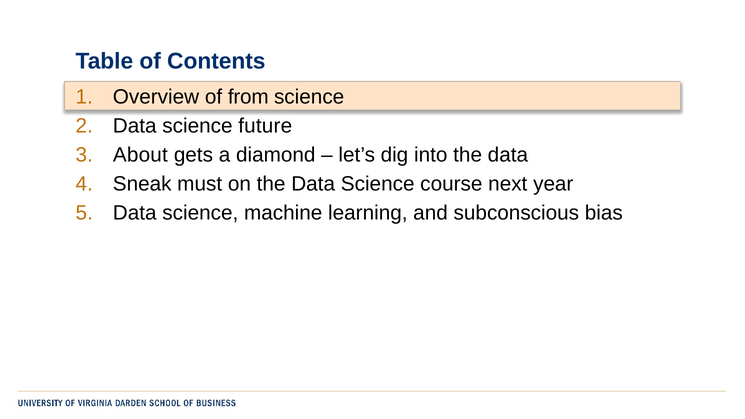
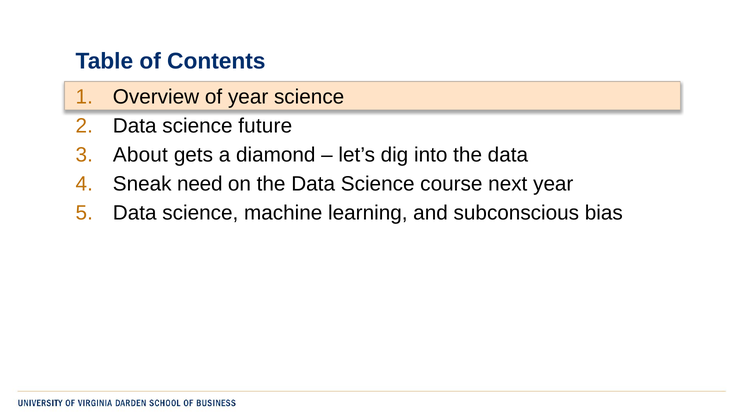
of from: from -> year
must: must -> need
